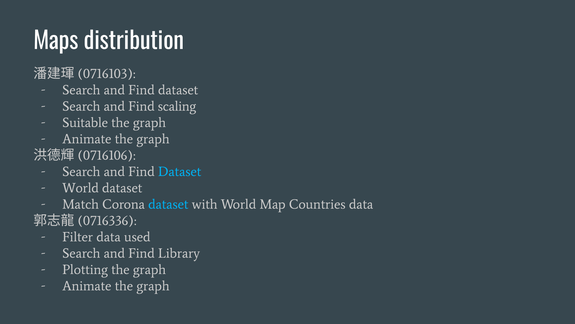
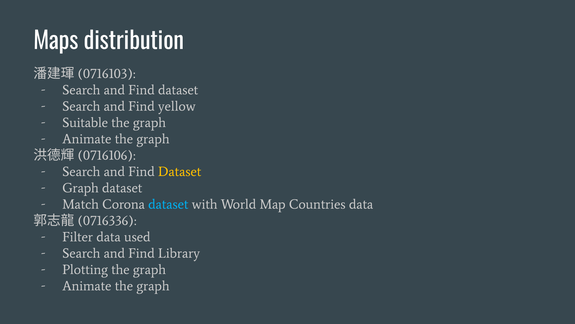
scaling: scaling -> yellow
Dataset at (180, 171) colour: light blue -> yellow
World at (81, 188): World -> Graph
